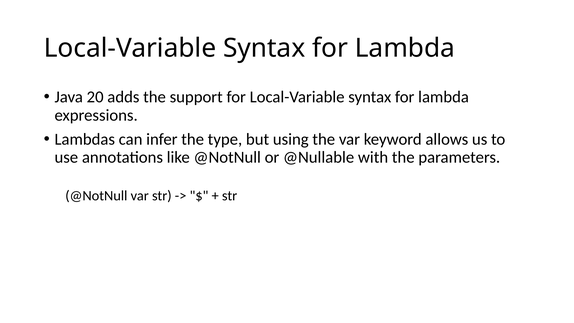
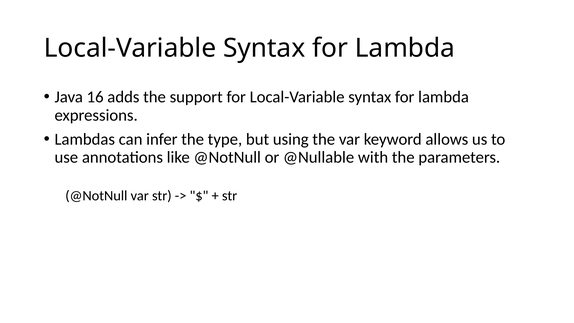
20: 20 -> 16
